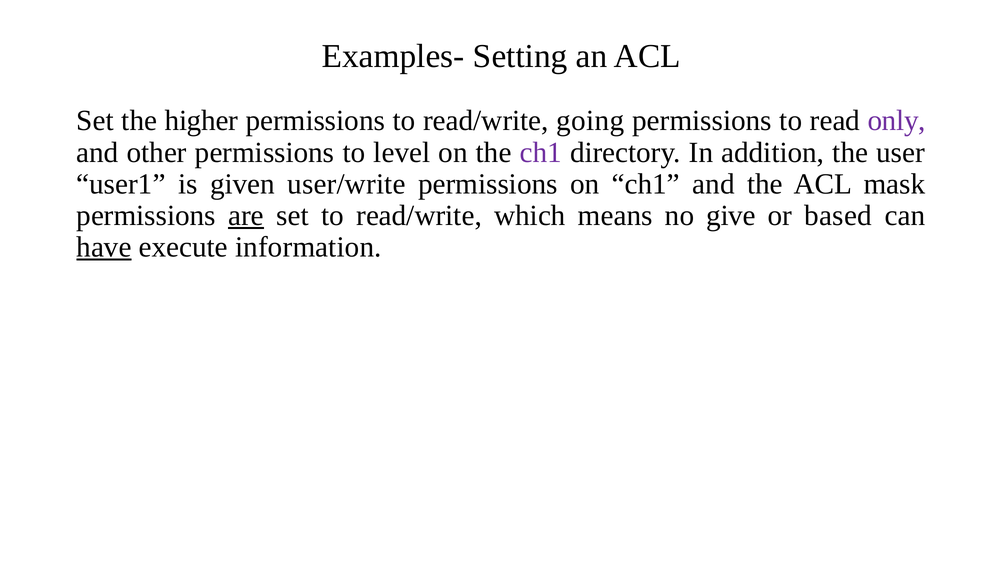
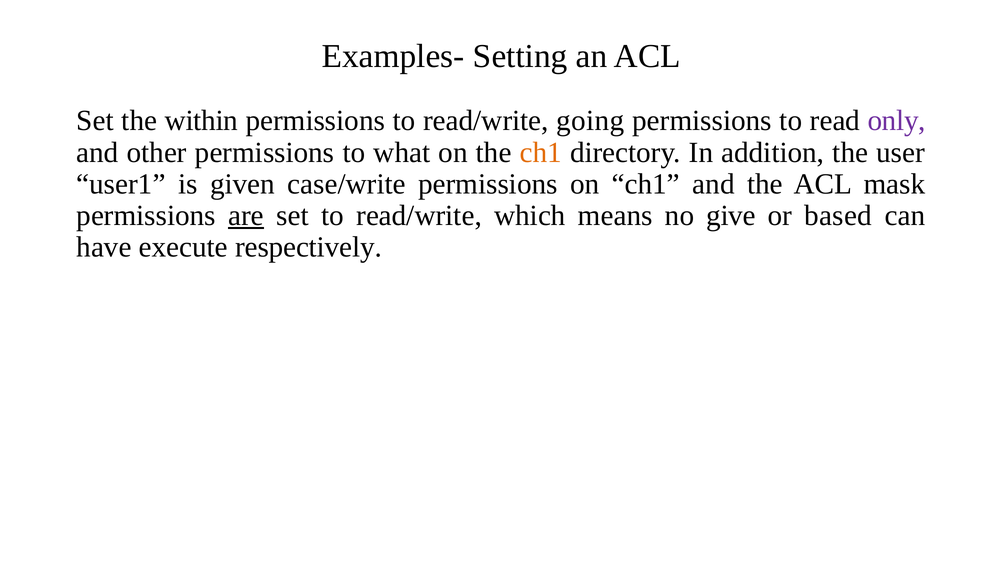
higher: higher -> within
level: level -> what
ch1 at (541, 152) colour: purple -> orange
user/write: user/write -> case/write
have underline: present -> none
information: information -> respectively
